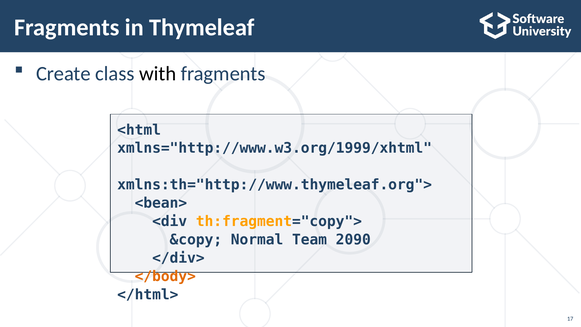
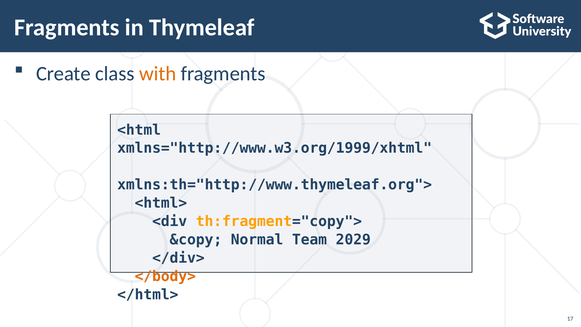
with colour: black -> orange
<bean>: <bean> -> <html>
2090: 2090 -> 2029
